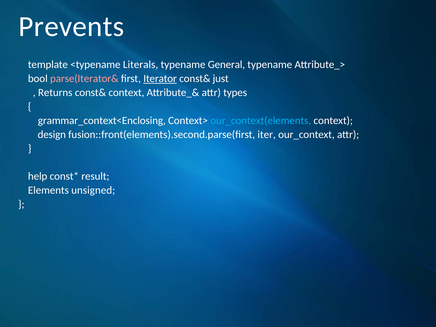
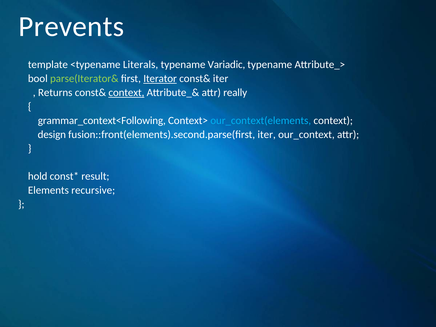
General: General -> Variadic
parse(Iterator& colour: pink -> light green
const& just: just -> iter
context at (126, 93) underline: none -> present
types: types -> really
grammar_context<Enclosing: grammar_context<Enclosing -> grammar_context<Following
help: help -> hold
unsigned: unsigned -> recursive
